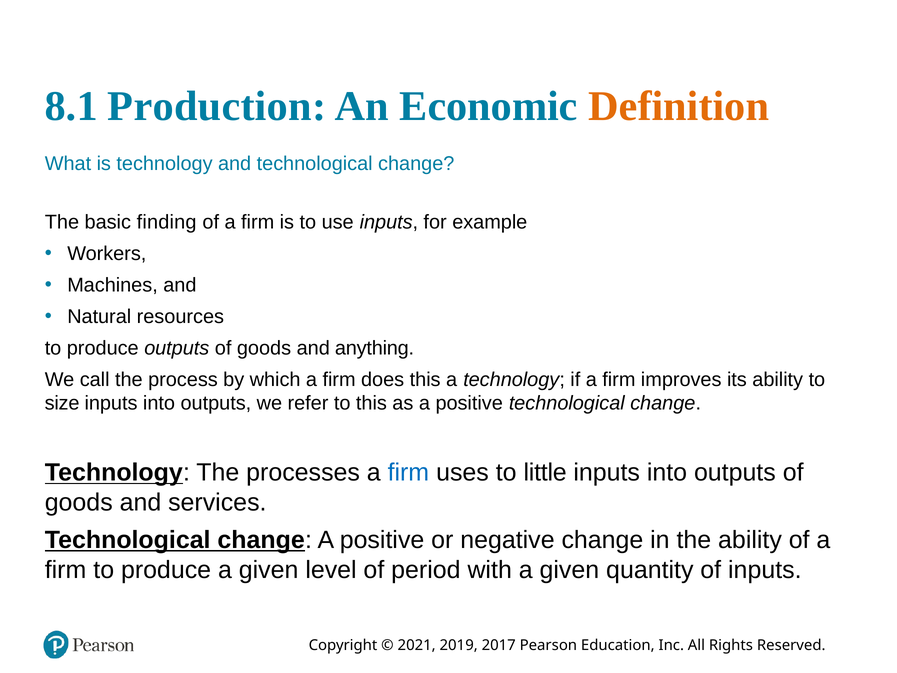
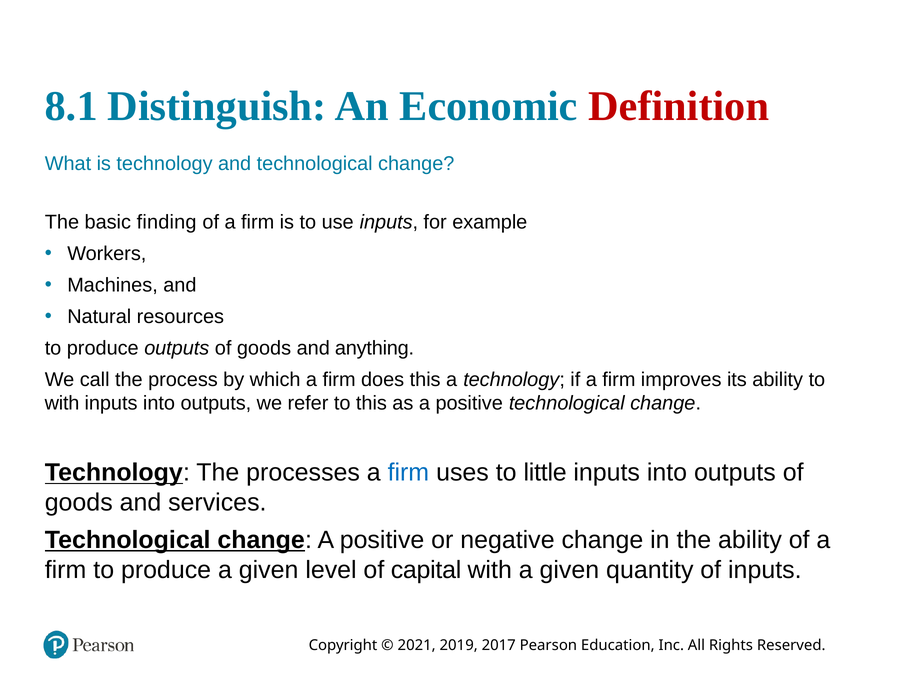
Production: Production -> Distinguish
Definition colour: orange -> red
size at (62, 403): size -> with
period: period -> capital
